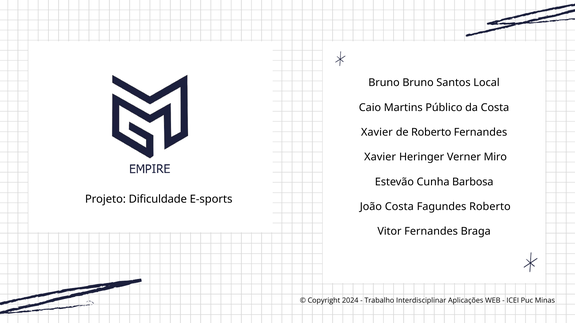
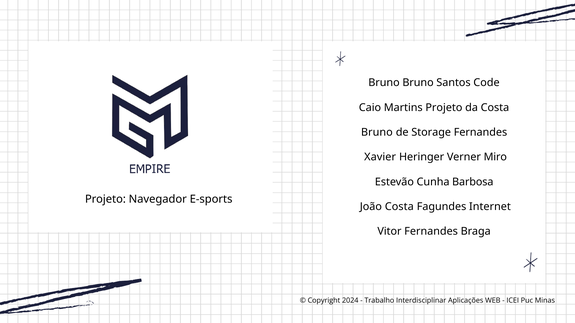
Local: Local -> Code
Martins Público: Público -> Projeto
Xavier at (377, 132): Xavier -> Bruno
de Roberto: Roberto -> Storage
Dificuldade: Dificuldade -> Navegador
Fagundes Roberto: Roberto -> Internet
